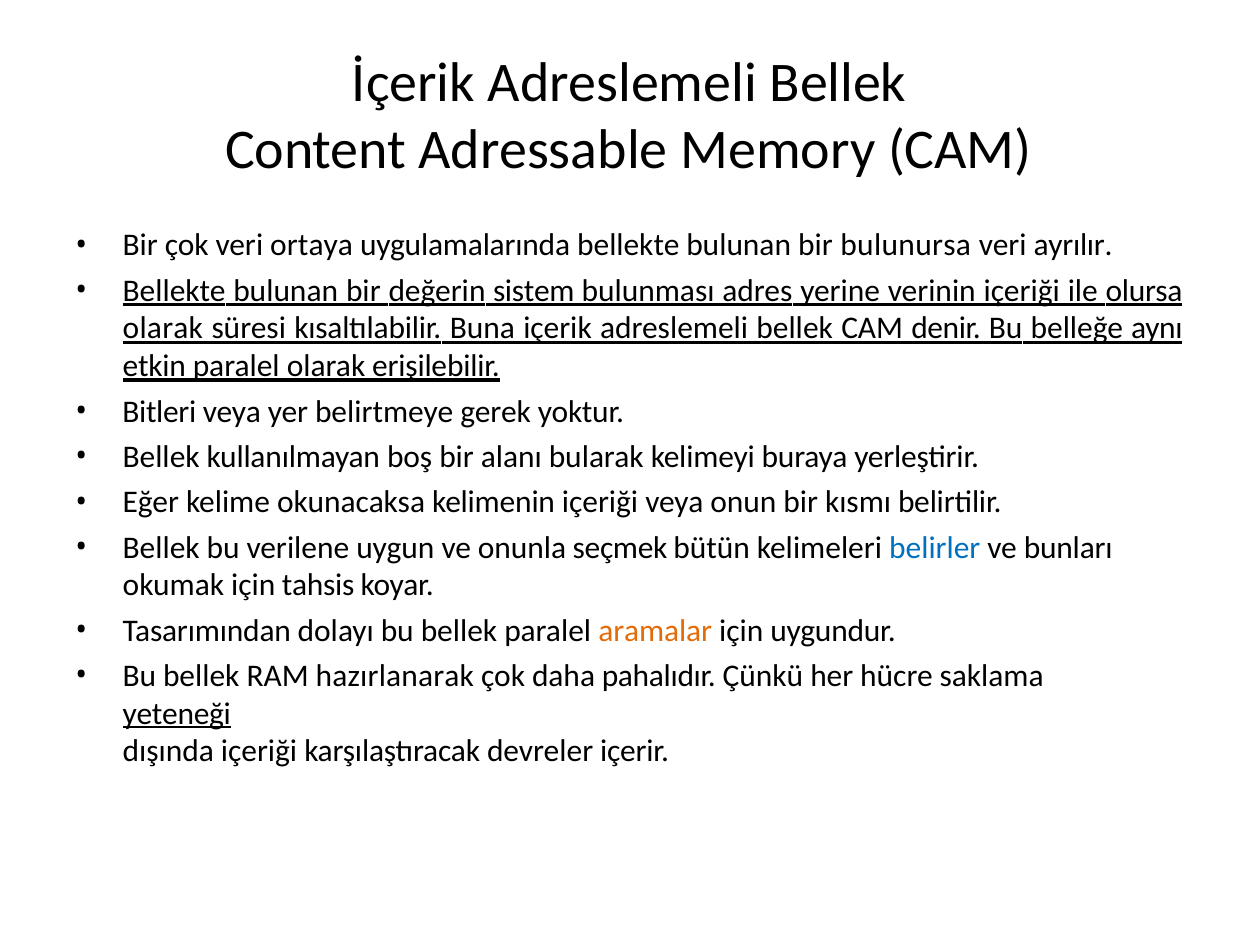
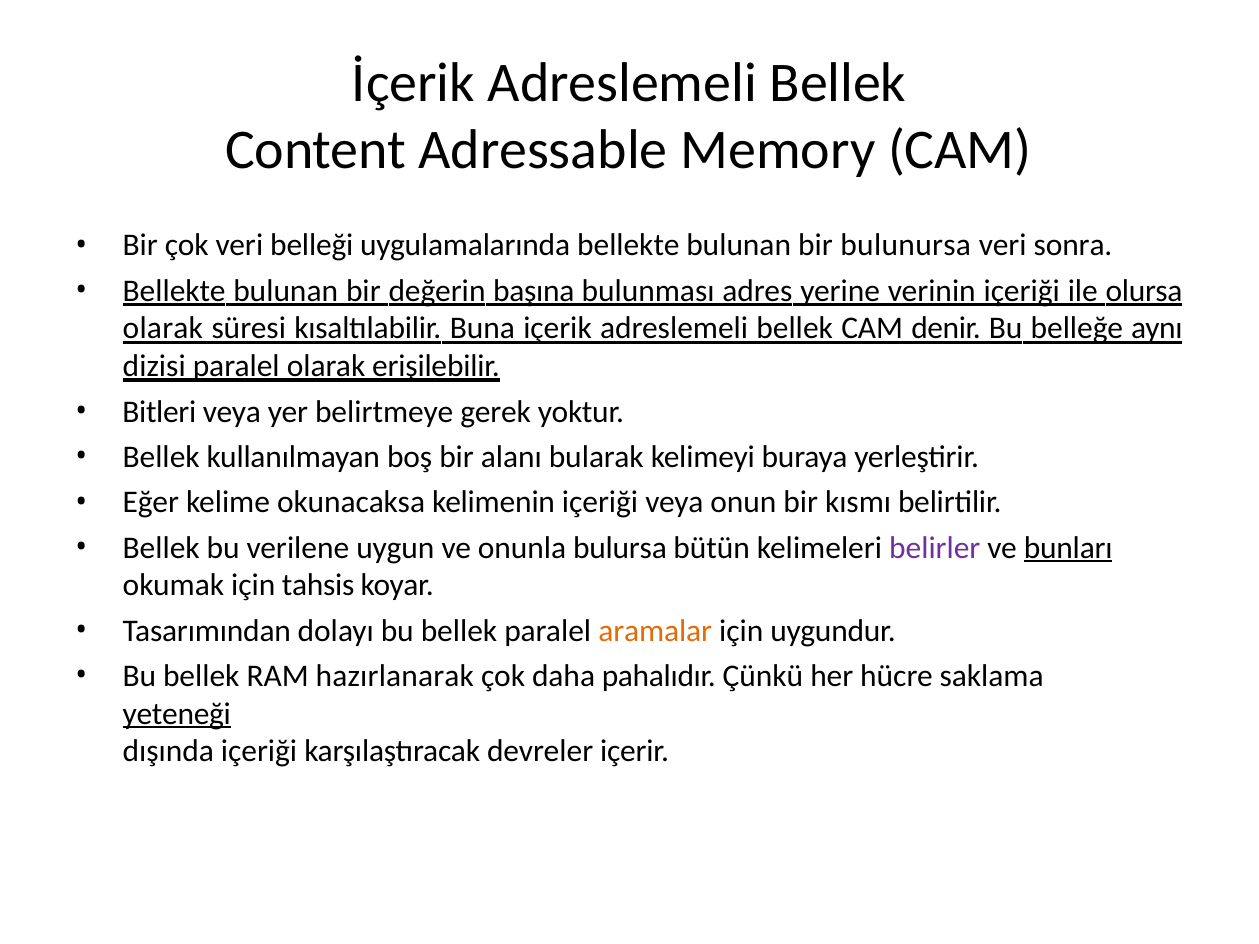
ortaya: ortaya -> belleği
ayrılır: ayrılır -> sonra
sistem: sistem -> başına
etkin: etkin -> dizisi
seçmek: seçmek -> bulursa
belirler colour: blue -> purple
bunları underline: none -> present
